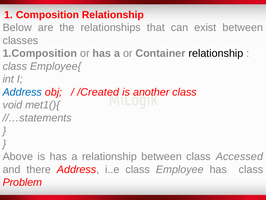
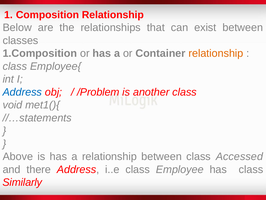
relationship at (216, 53) colour: black -> orange
/Created: /Created -> /Problem
Problem: Problem -> Similarly
